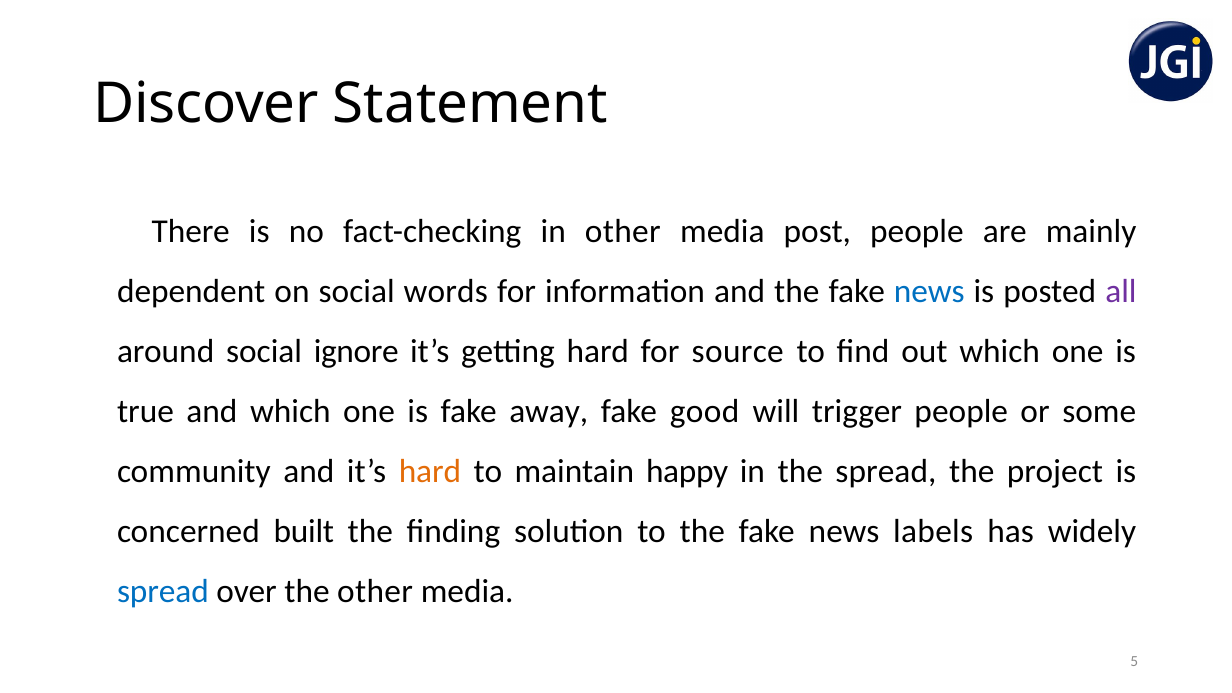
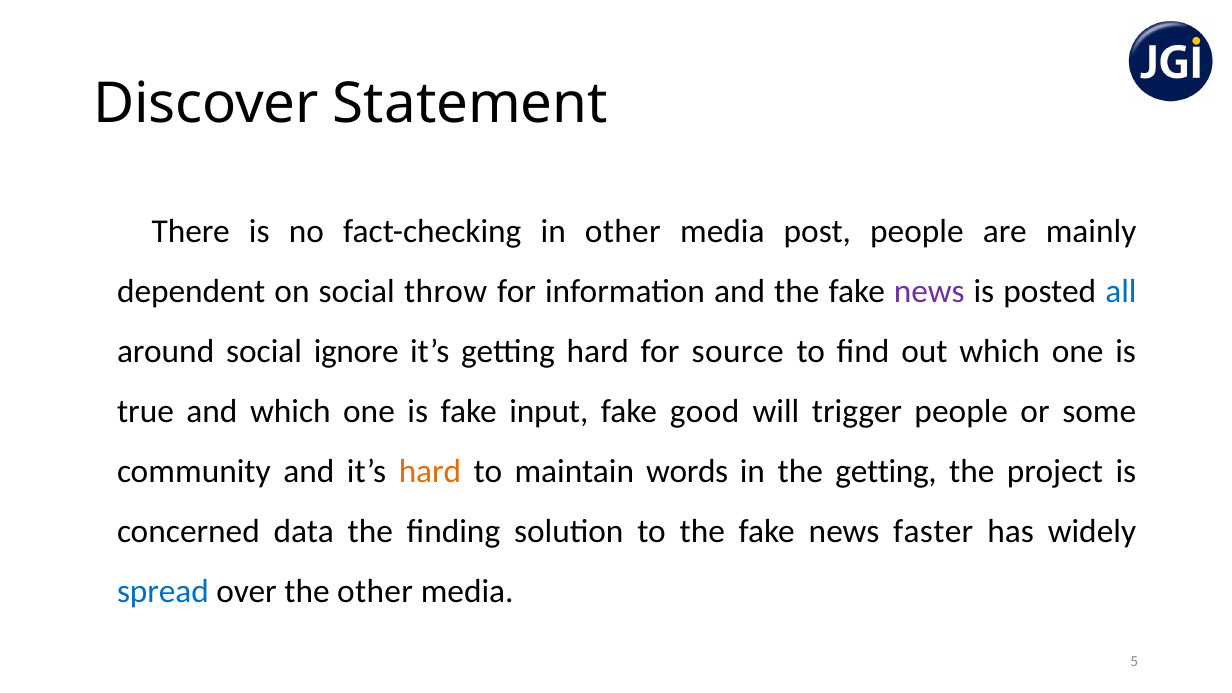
words: words -> throw
news at (929, 291) colour: blue -> purple
all colour: purple -> blue
away: away -> input
happy: happy -> words
the spread: spread -> getting
built: built -> data
labels: labels -> faster
